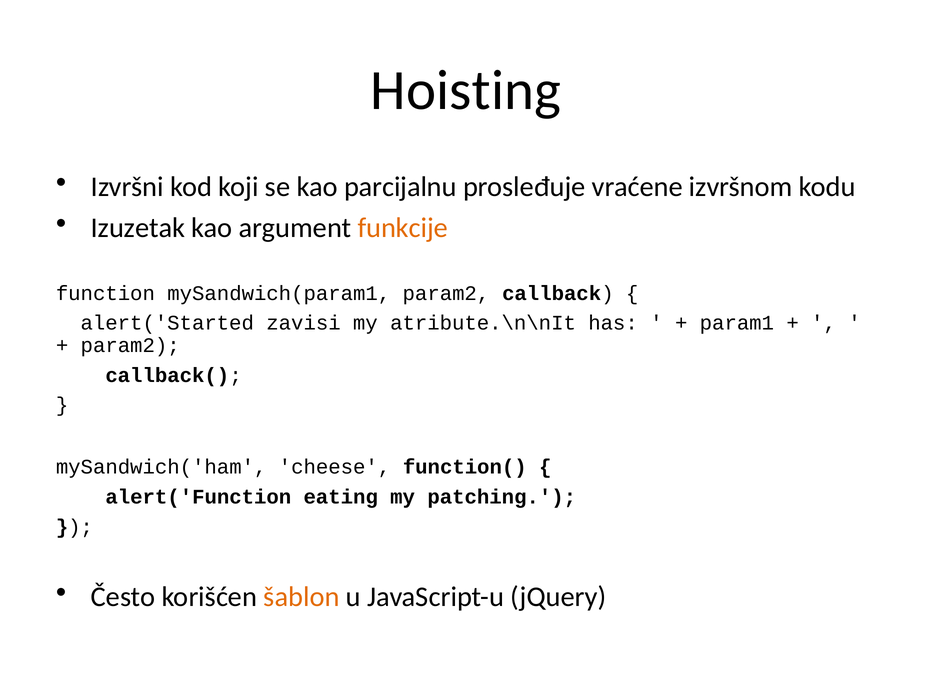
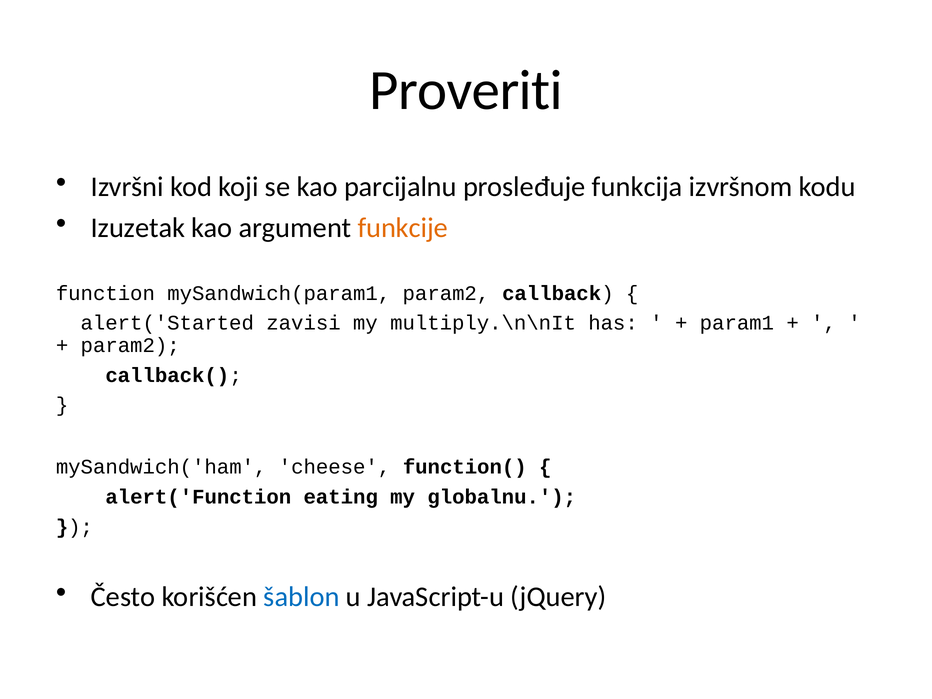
Hoisting: Hoisting -> Proveriti
vraćene: vraćene -> funkcija
atribute.\n\nIt: atribute.\n\nIt -> multiply.\n\nIt
patching: patching -> globalnu
šablon colour: orange -> blue
